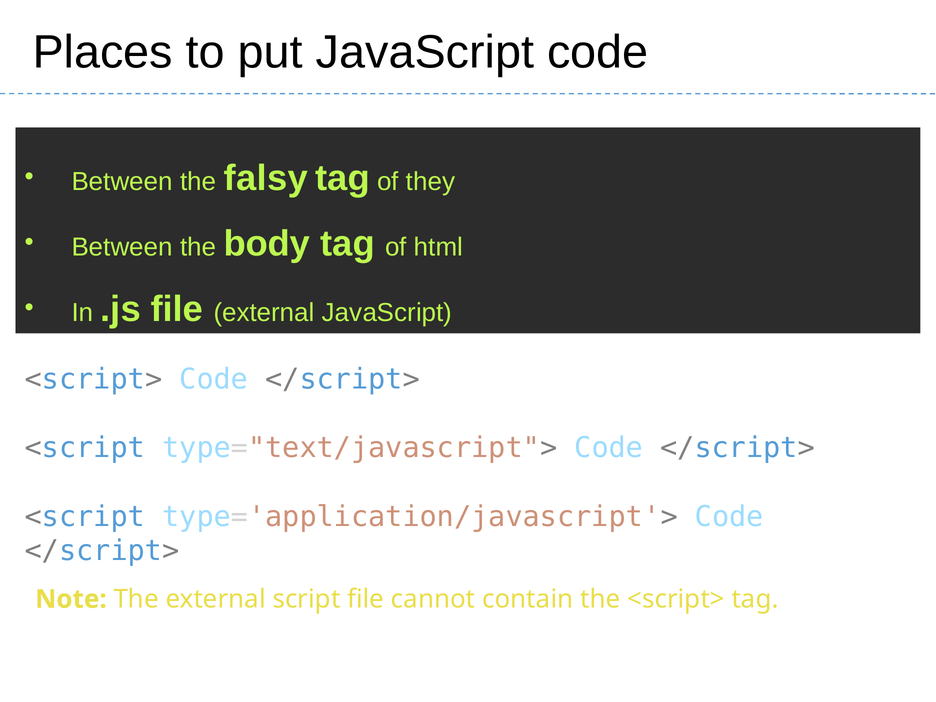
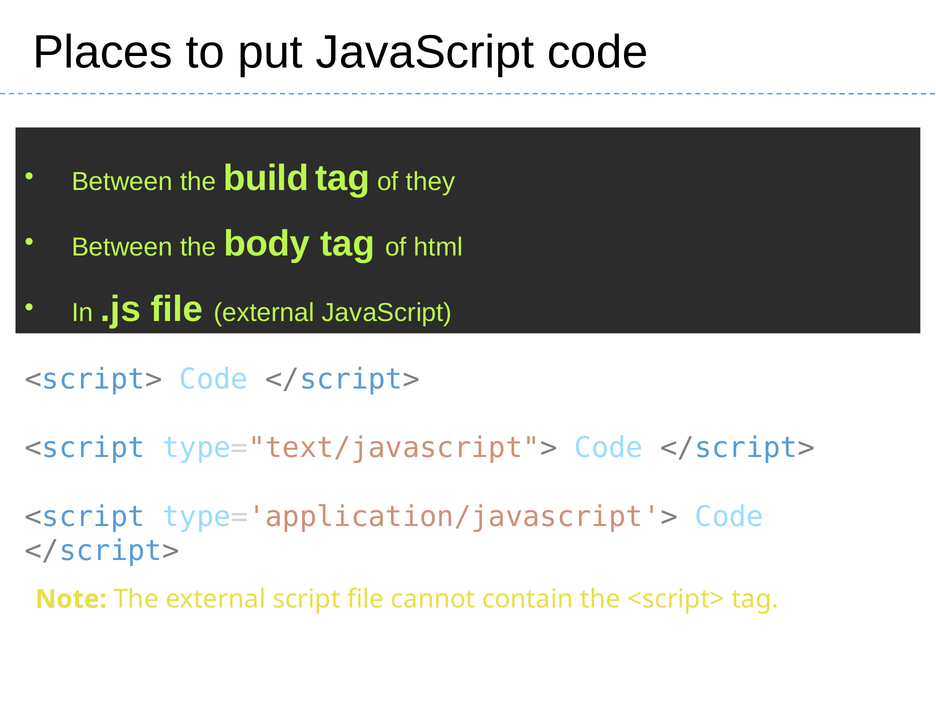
falsy: falsy -> build
